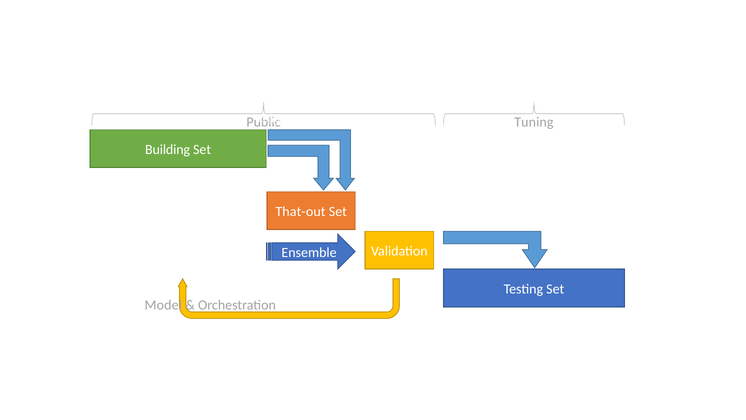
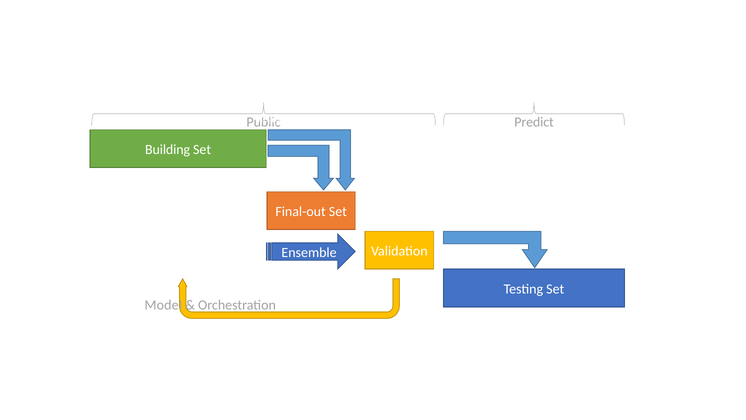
Tuning: Tuning -> Predict
That-out: That-out -> Final-out
